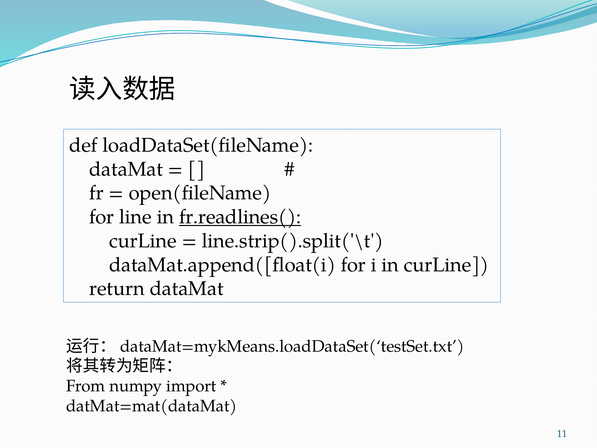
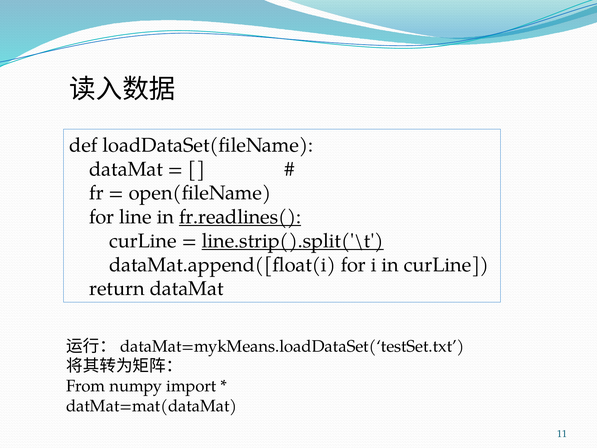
line.strip().split('\t underline: none -> present
